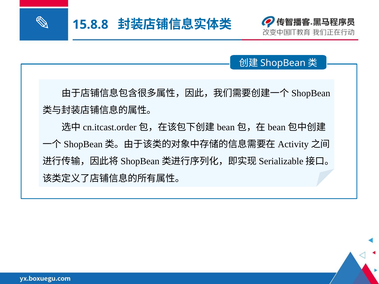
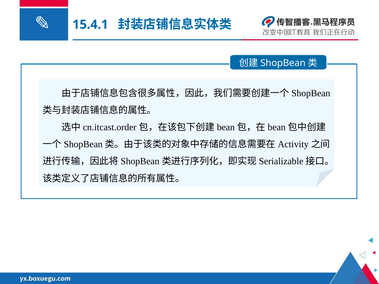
15.8.8: 15.8.8 -> 15.4.1
